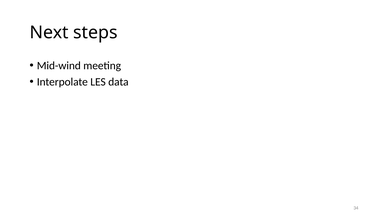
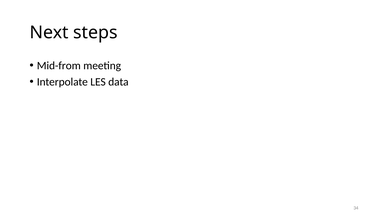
Mid-wind: Mid-wind -> Mid-from
